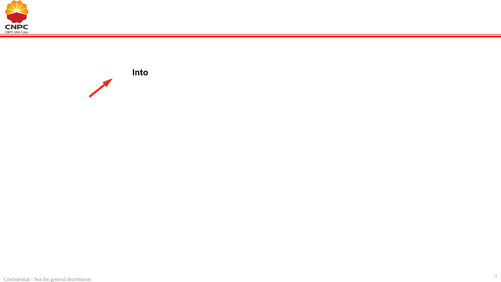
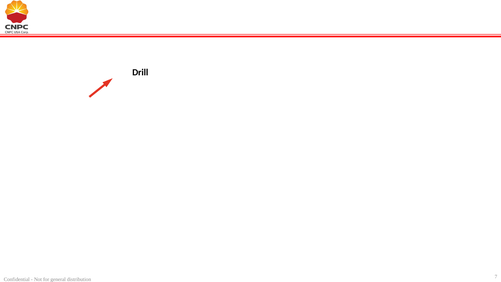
Into: Into -> Drill
